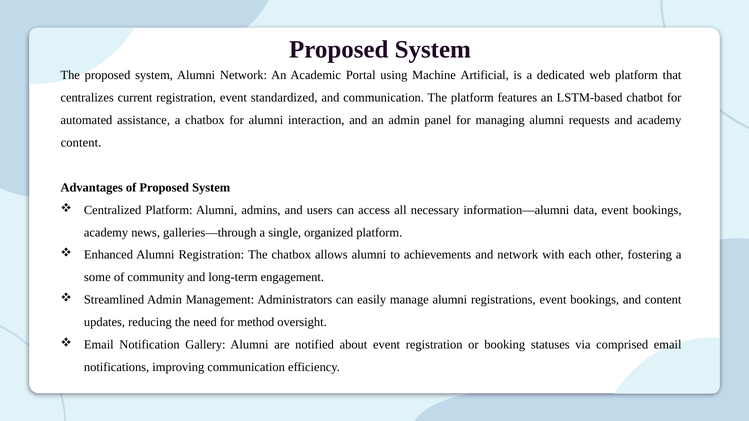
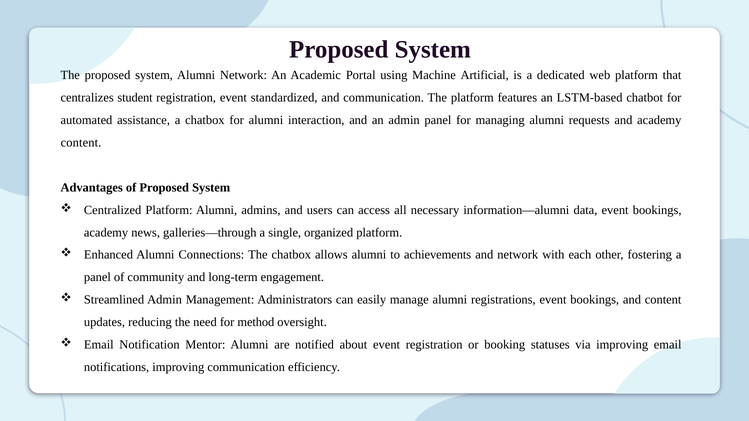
current: current -> student
Alumni Registration: Registration -> Connections
some at (97, 278): some -> panel
Gallery: Gallery -> Mentor
via comprised: comprised -> improving
